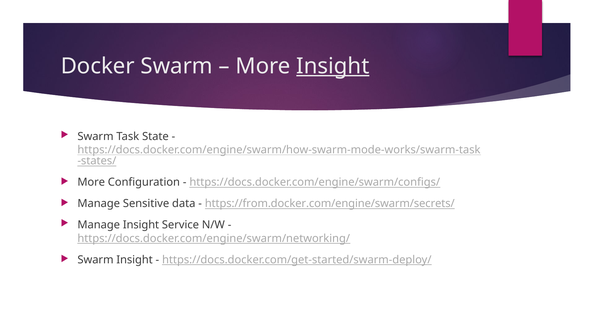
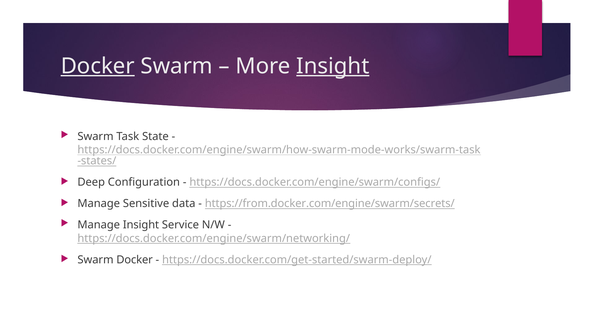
Docker at (98, 66) underline: none -> present
More at (91, 182): More -> Deep
Swarm Insight: Insight -> Docker
